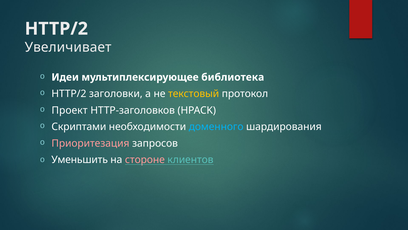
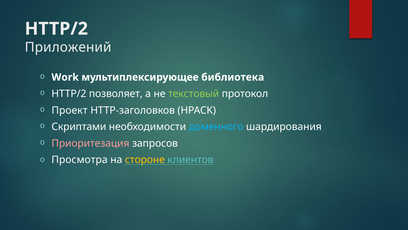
Увеличивает: Увеличивает -> Приложений
Идеи: Идеи -> Work
заголовки: заголовки -> позволяет
текстовый colour: yellow -> light green
Уменьшить: Уменьшить -> Просмотра
стороне colour: pink -> yellow
